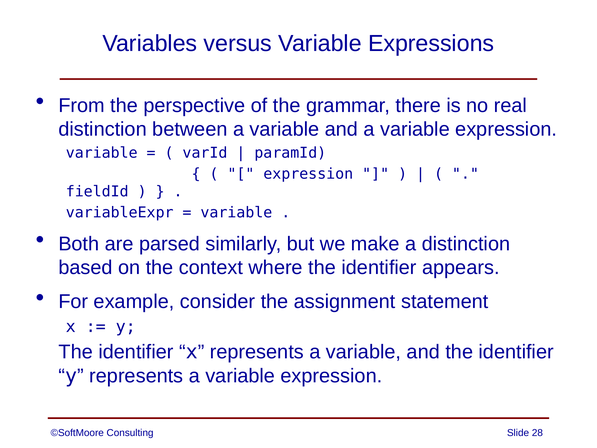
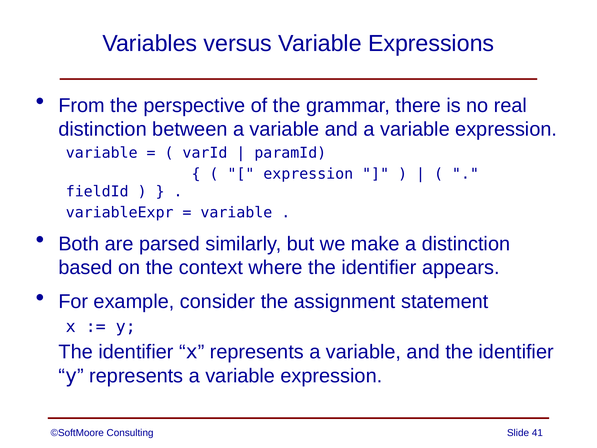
28: 28 -> 41
